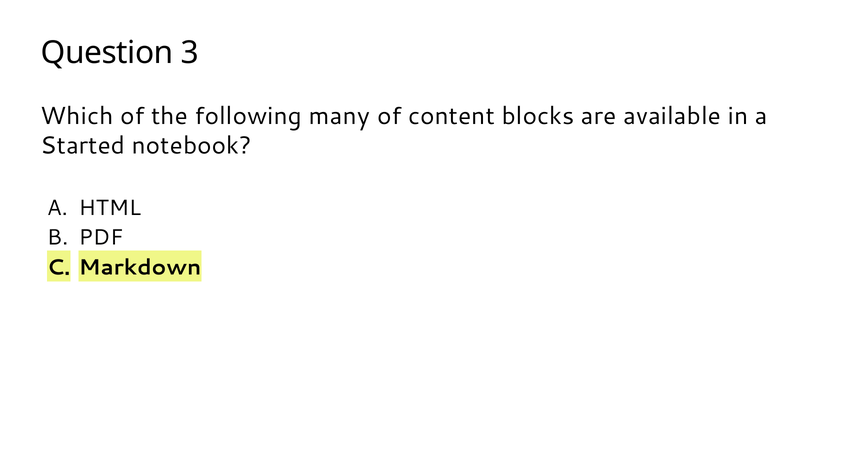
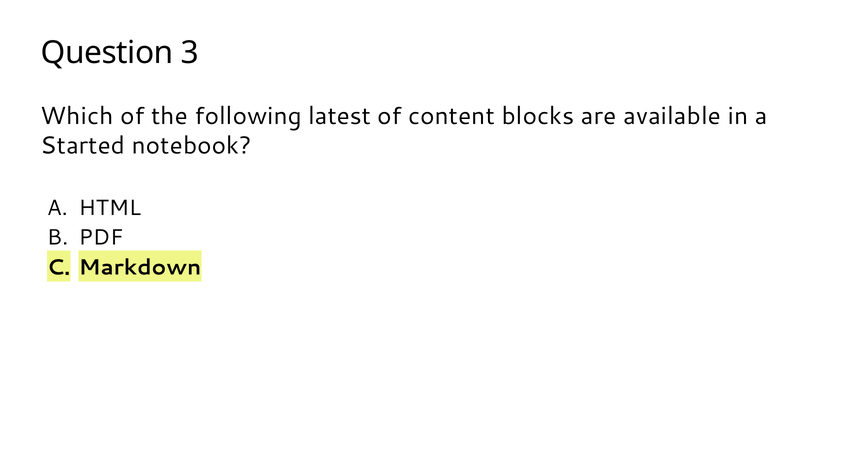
many: many -> latest
